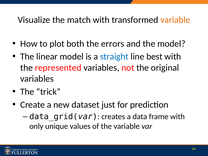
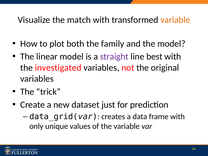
errors: errors -> family
straight colour: blue -> purple
represented: represented -> investigated
